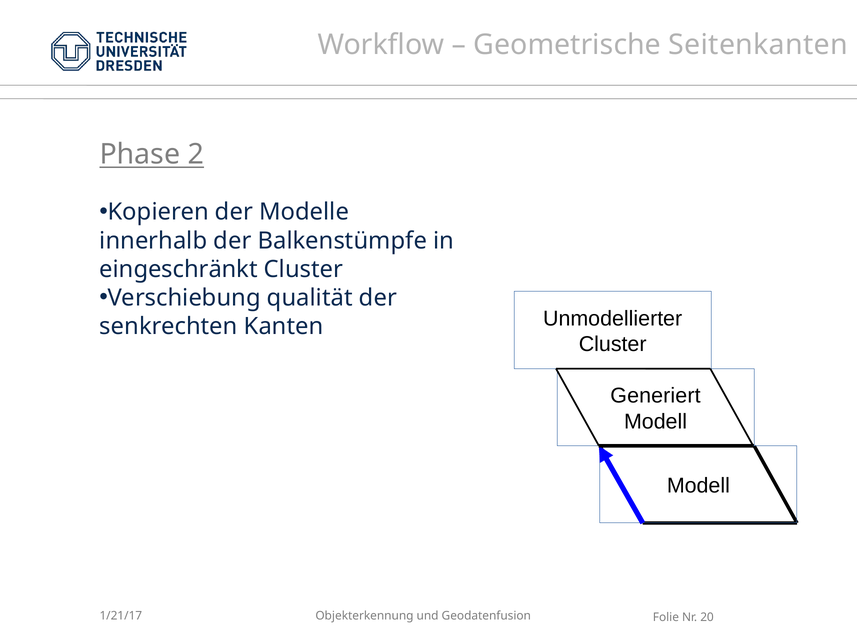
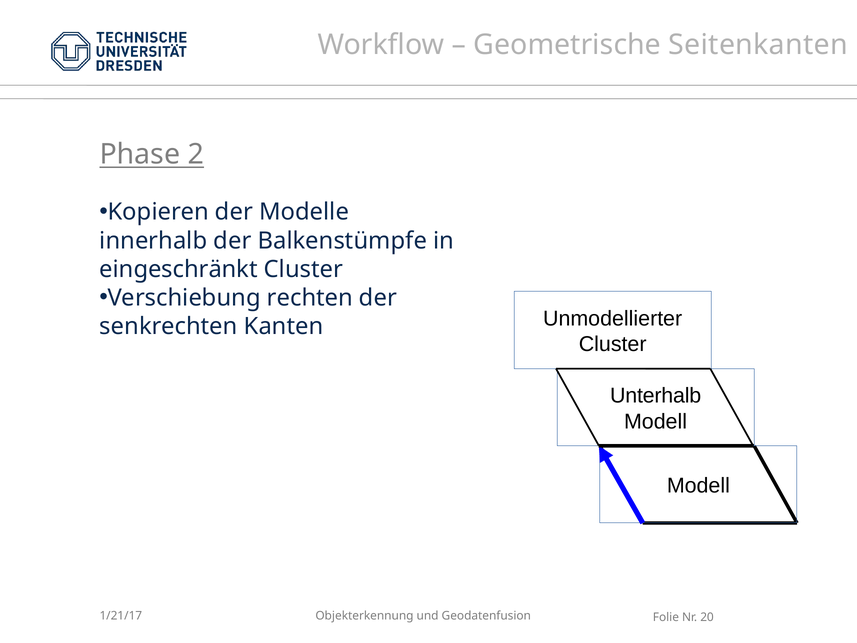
qualität: qualität -> rechten
Generiert: Generiert -> Unterhalb
